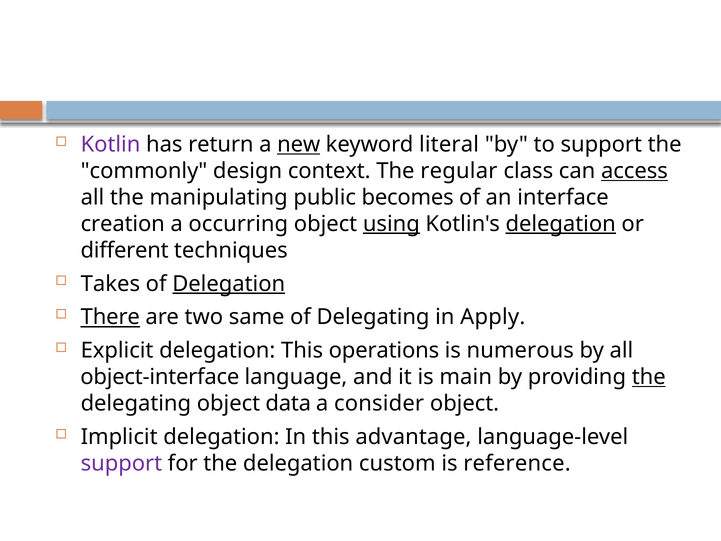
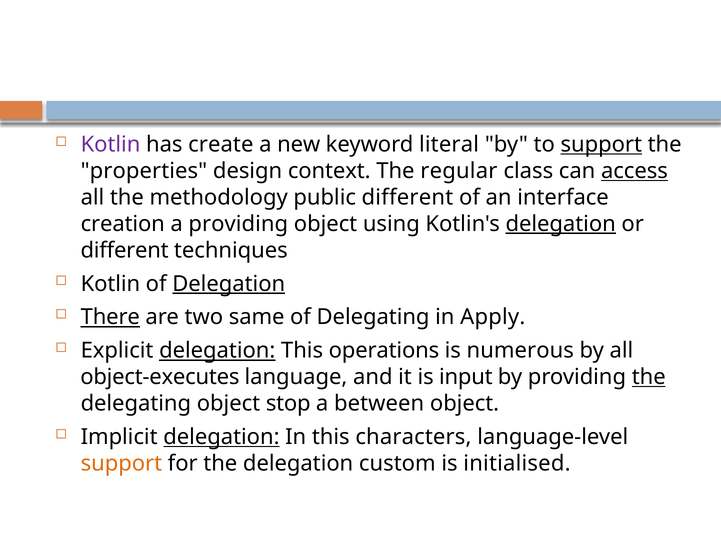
return: return -> create
new underline: present -> none
support at (601, 144) underline: none -> present
commonly: commonly -> properties
manipulating: manipulating -> methodology
public becomes: becomes -> different
a occurring: occurring -> providing
using underline: present -> none
Takes at (110, 284): Takes -> Kotlin
delegation at (217, 351) underline: none -> present
object-interface: object-interface -> object-executes
main: main -> input
data: data -> stop
consider: consider -> between
delegation at (221, 437) underline: none -> present
advantage: advantage -> characters
support at (121, 463) colour: purple -> orange
reference: reference -> initialised
